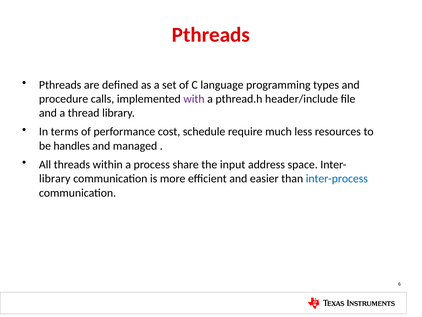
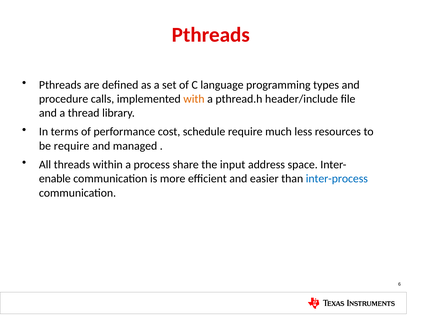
with colour: purple -> orange
be handles: handles -> require
library at (55, 178): library -> enable
